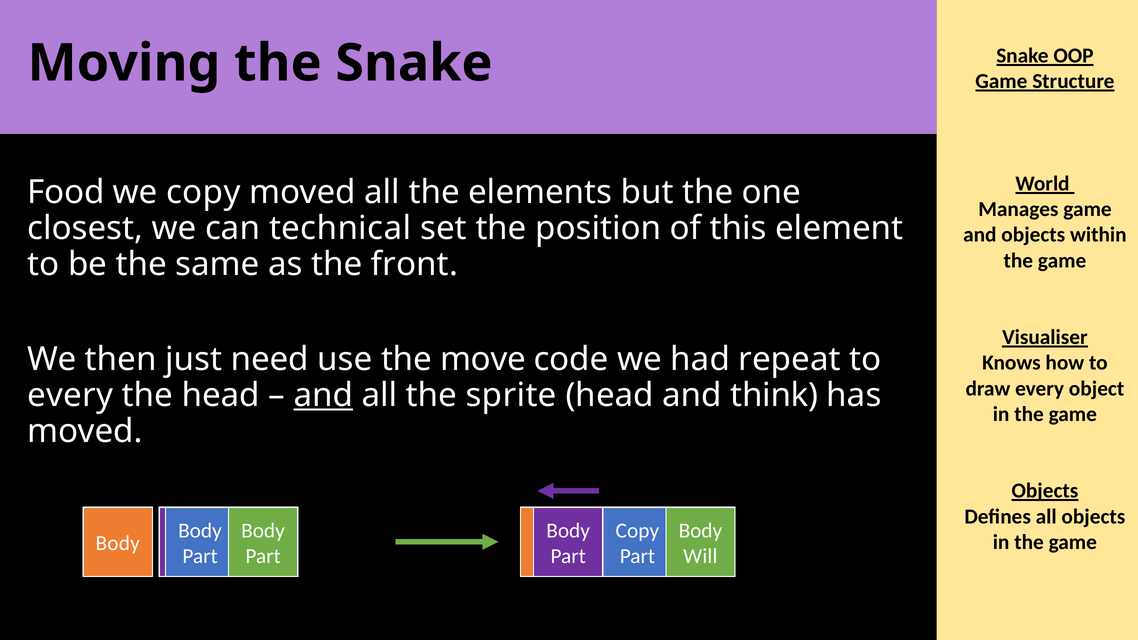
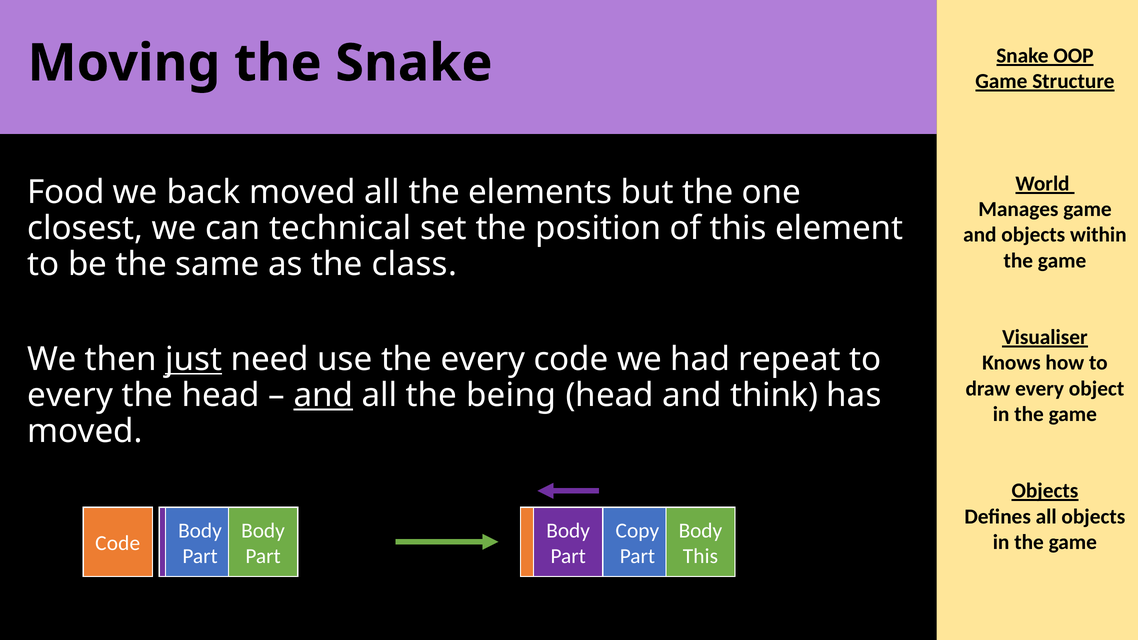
we copy: copy -> back
front: front -> class
just underline: none -> present
the move: move -> every
sprite: sprite -> being
Body at (118, 543): Body -> Code
Will at (700, 556): Will -> This
